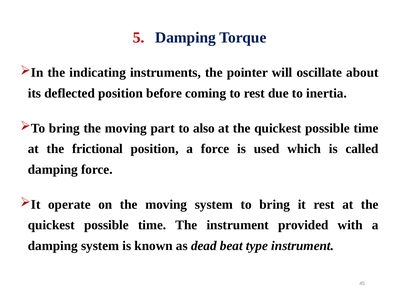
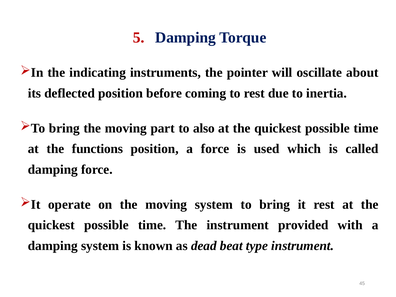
frictional: frictional -> functions
